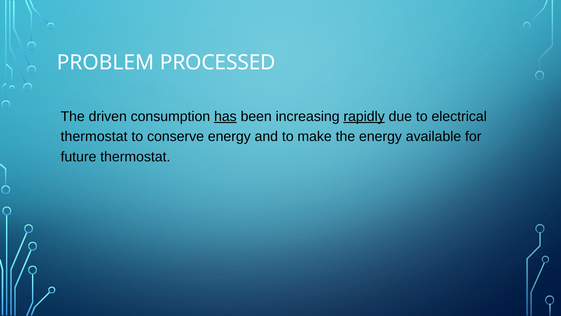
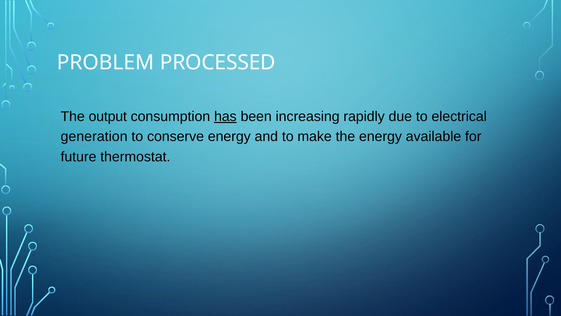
driven: driven -> output
rapidly underline: present -> none
thermostat at (94, 136): thermostat -> generation
